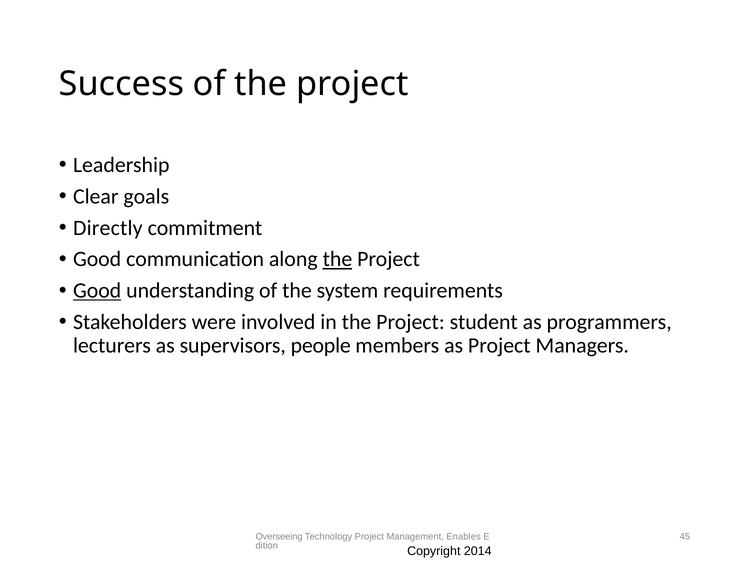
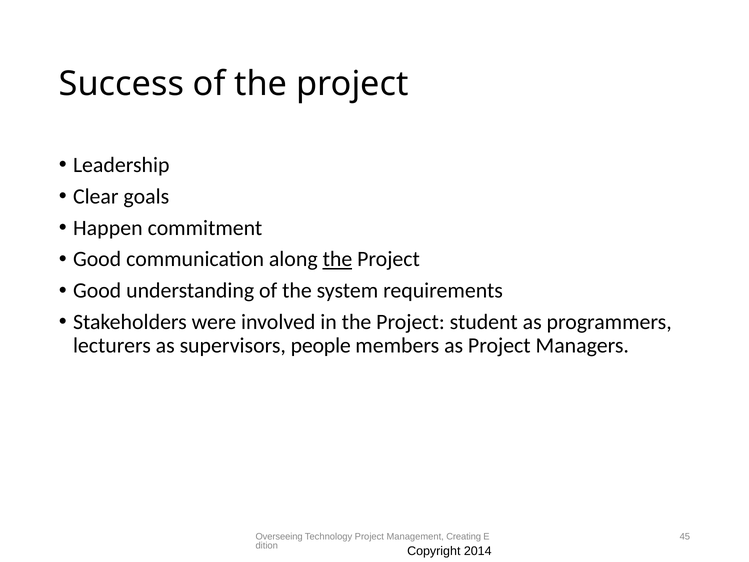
Directly: Directly -> Happen
Good at (97, 291) underline: present -> none
Enables: Enables -> Creating
